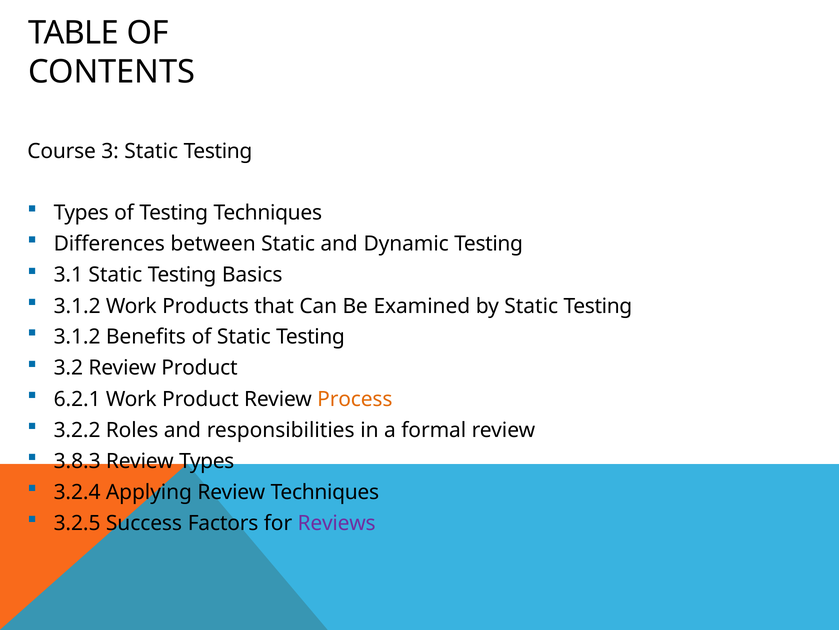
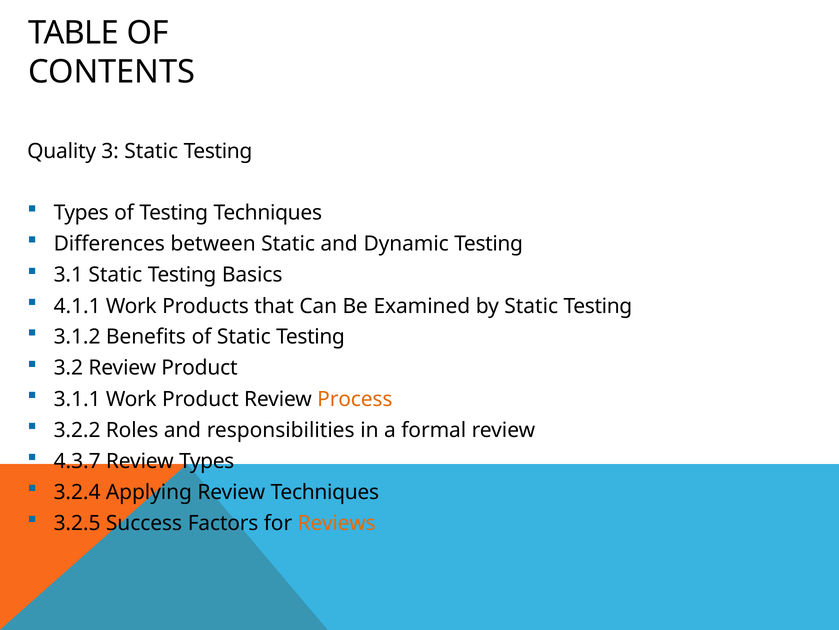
Course: Course -> Quality
3.1.2 at (77, 306): 3.1.2 -> 4.1.1
6.2.1: 6.2.1 -> 3.1.1
3.8.3: 3.8.3 -> 4.3.7
Reviews colour: purple -> orange
